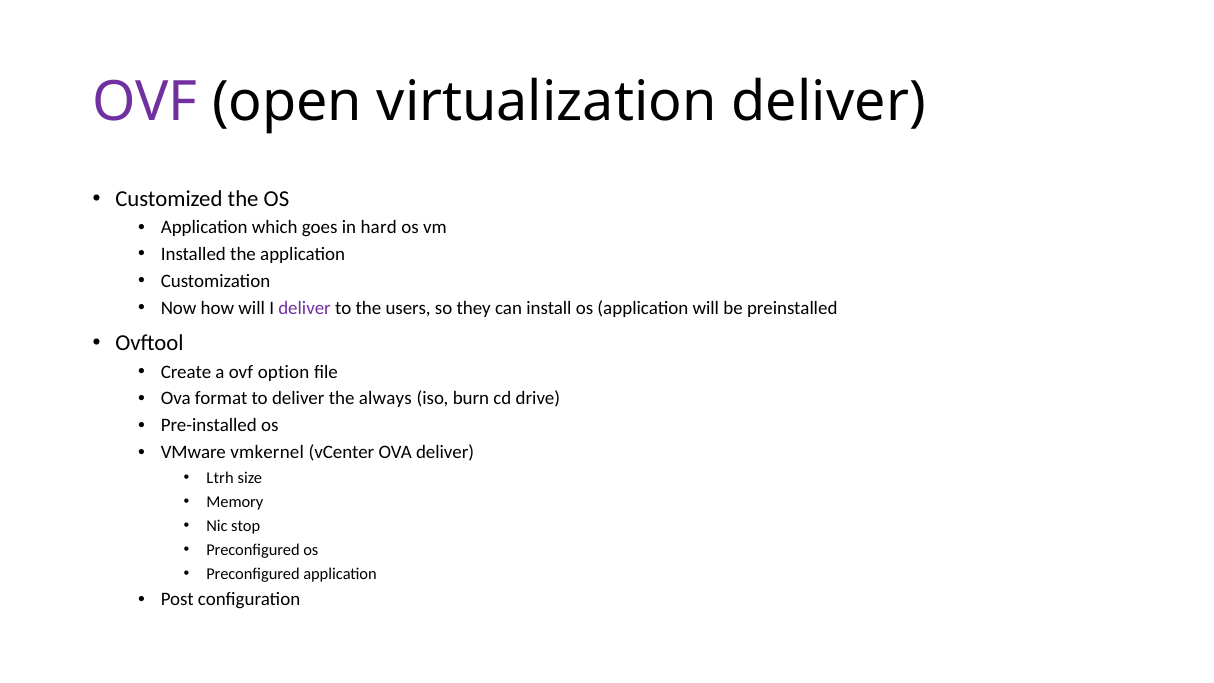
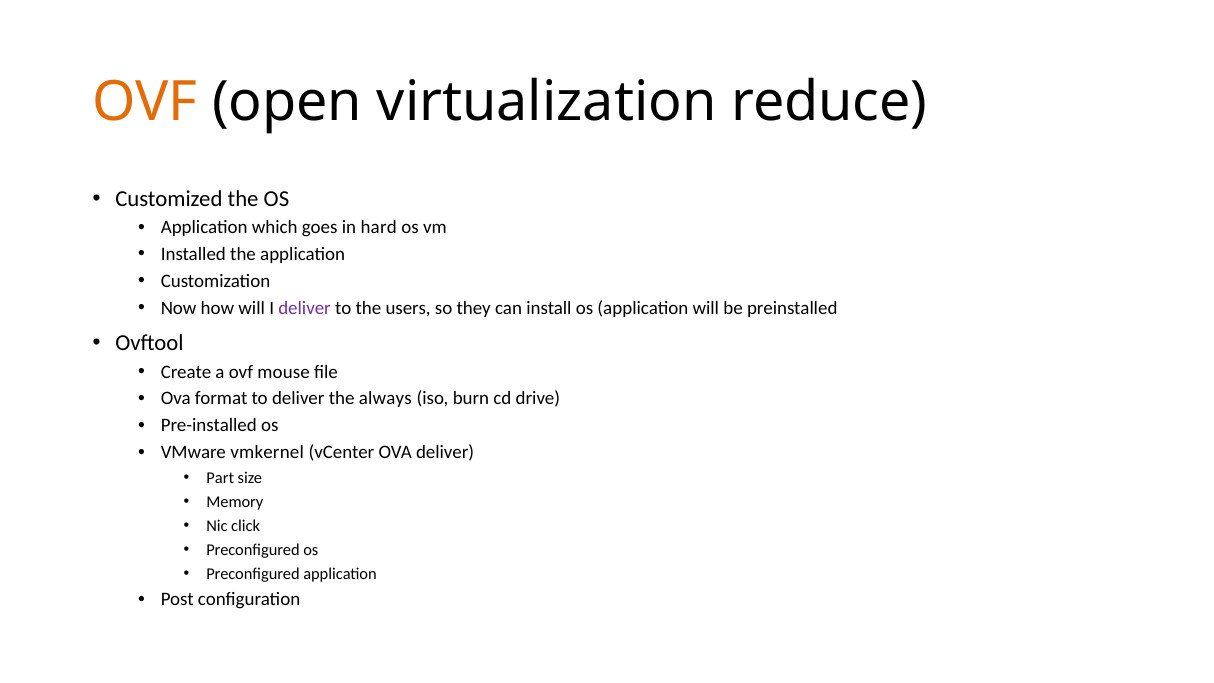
OVF at (145, 102) colour: purple -> orange
virtualization deliver: deliver -> reduce
option: option -> mouse
Ltrh: Ltrh -> Part
stop: stop -> click
